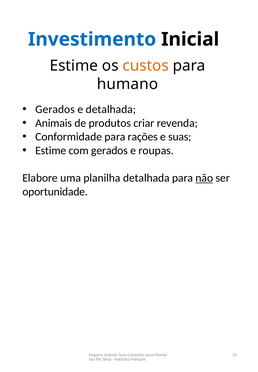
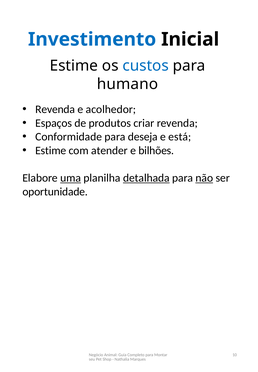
custos colour: orange -> blue
Gerados at (55, 110): Gerados -> Revenda
e detalhada: detalhada -> acolhedor
Animais: Animais -> Espaços
rações: rações -> deseja
suas: suas -> está
com gerados: gerados -> atender
roupas: roupas -> bilhões
uma underline: none -> present
detalhada at (146, 178) underline: none -> present
